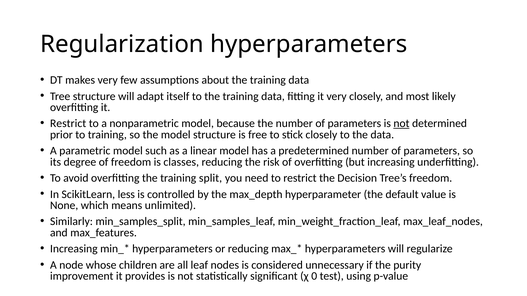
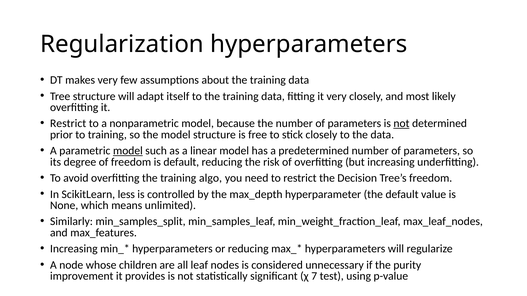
model at (128, 151) underline: none -> present
is classes: classes -> default
split: split -> algo
0: 0 -> 7
